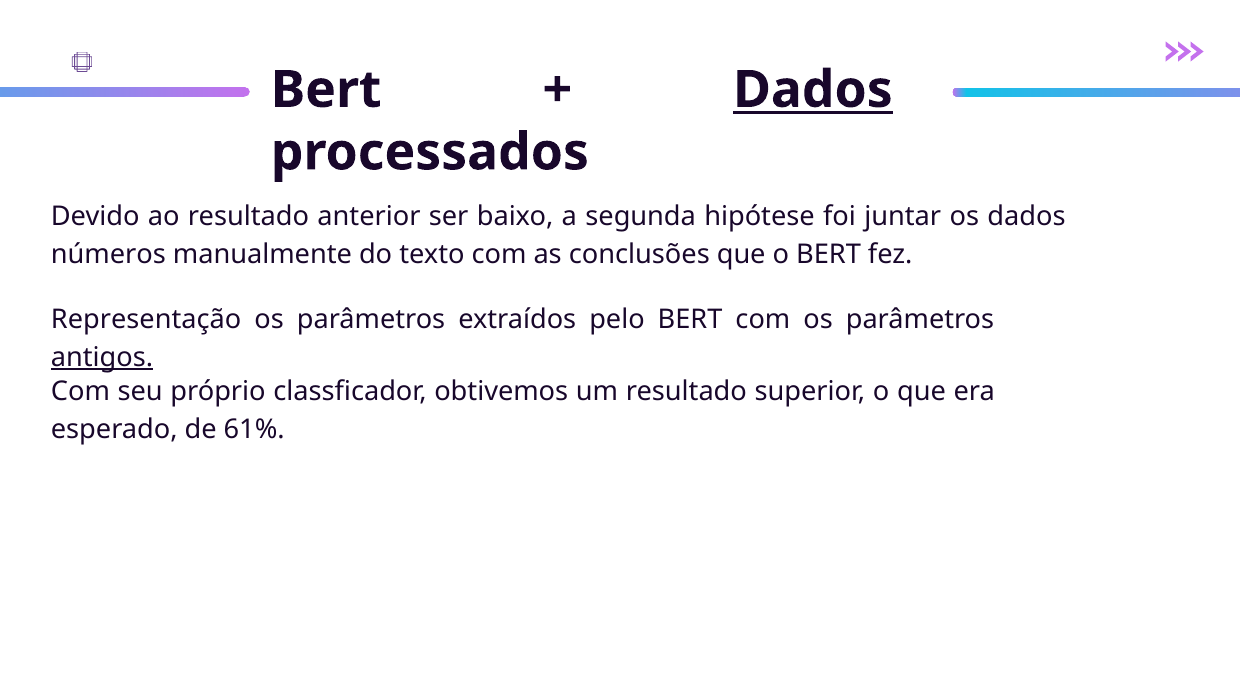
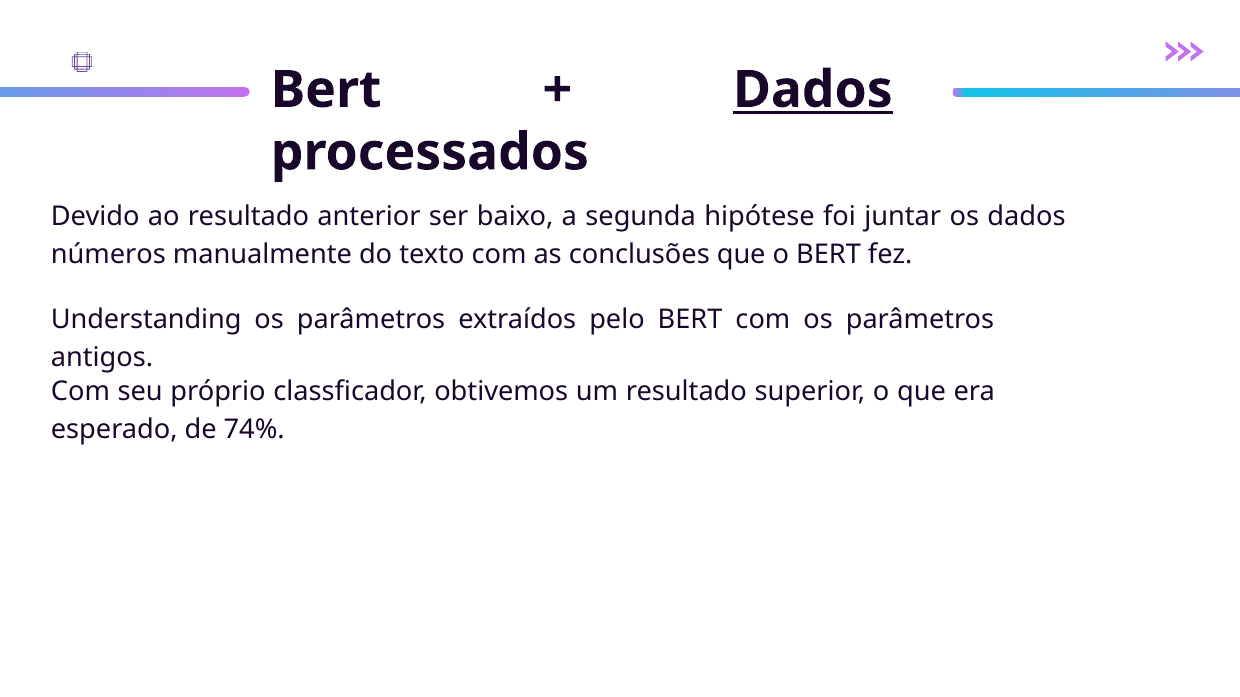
Representação: Representação -> Understanding
antigos underline: present -> none
61%: 61% -> 74%
